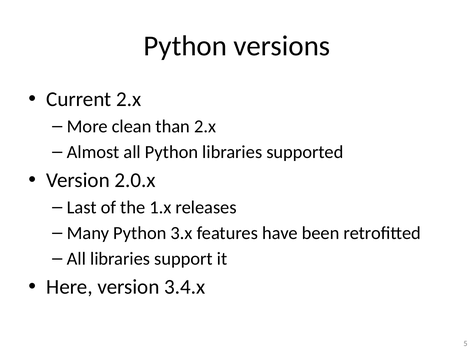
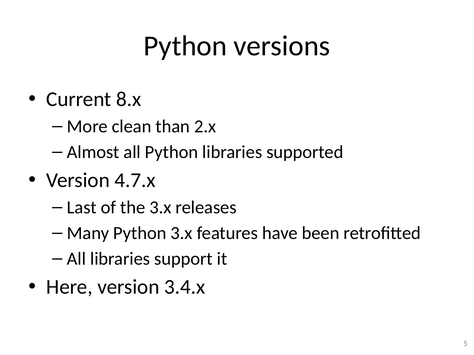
Current 2.x: 2.x -> 8.x
2.0.x: 2.0.x -> 4.7.x
the 1.x: 1.x -> 3.x
